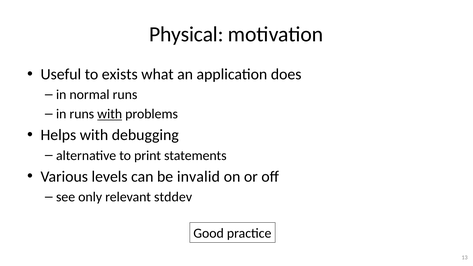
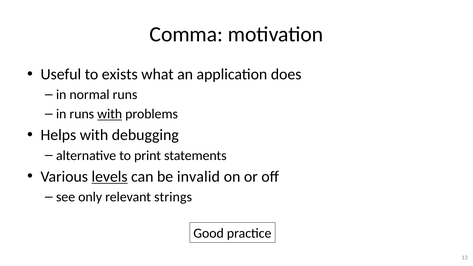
Physical: Physical -> Comma
levels underline: none -> present
stddev: stddev -> strings
